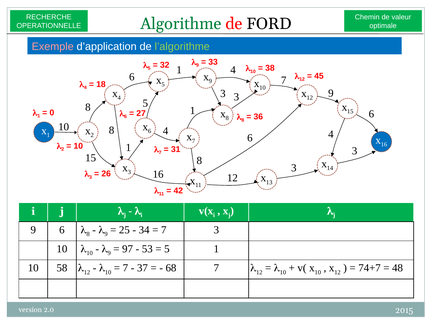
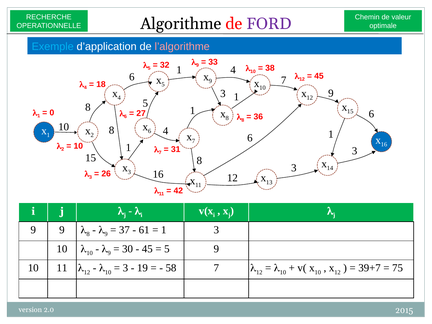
Algorithme colour: green -> black
FORD colour: black -> purple
Exemple colour: pink -> light blue
l’algorithme colour: light green -> pink
3 at (236, 97): 3 -> 1
6 4: 4 -> 1
6 at (62, 230): 6 -> 9
25: 25 -> 37
34: 34 -> 61
7 at (164, 230): 7 -> 1
97: 97 -> 30
53 at (147, 249): 53 -> 45
1 at (216, 249): 1 -> 9
10 58: 58 -> 11
7 at (125, 268): 7 -> 3
37: 37 -> 19
68: 68 -> 58
74+7: 74+7 -> 39+7
48 at (398, 268): 48 -> 75
